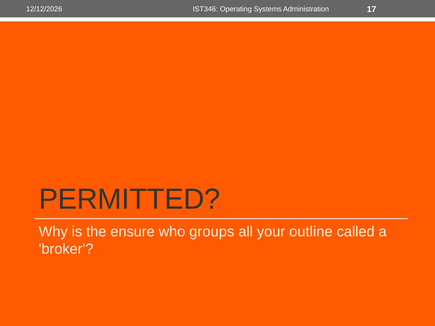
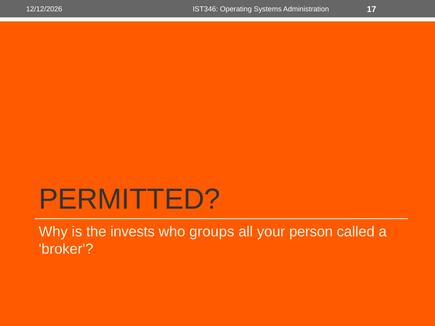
ensure: ensure -> invests
outline: outline -> person
